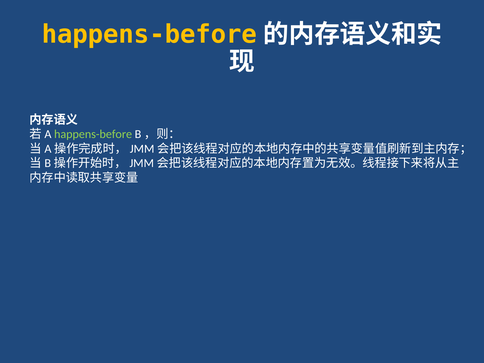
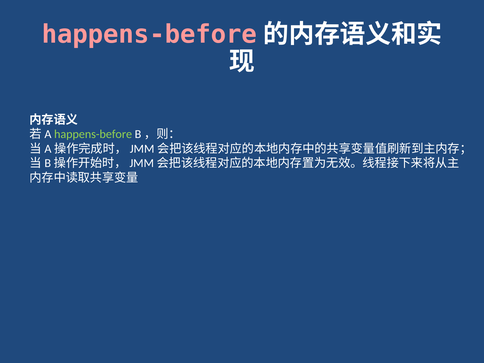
happens-before at (149, 34) colour: yellow -> pink
